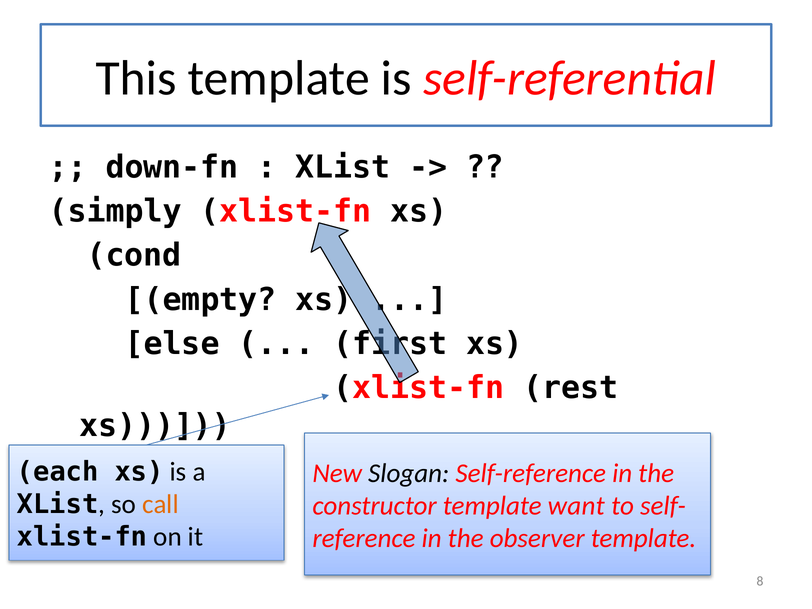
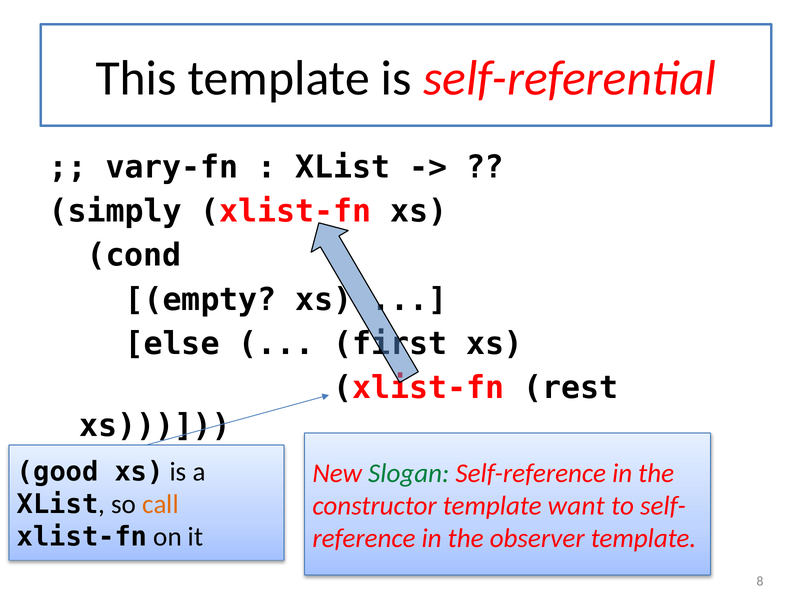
down-fn: down-fn -> vary-fn
each: each -> good
Slogan colour: black -> green
